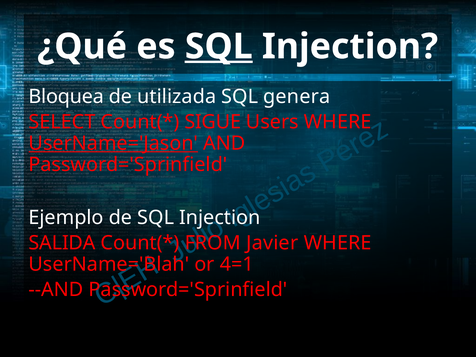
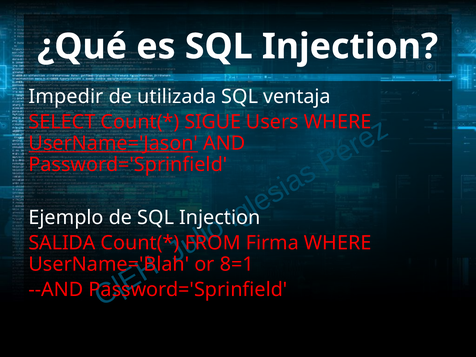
SQL at (219, 47) underline: present -> none
Bloquea: Bloquea -> Impedir
genera: genera -> ventaja
Javier: Javier -> Firma
4=1: 4=1 -> 8=1
